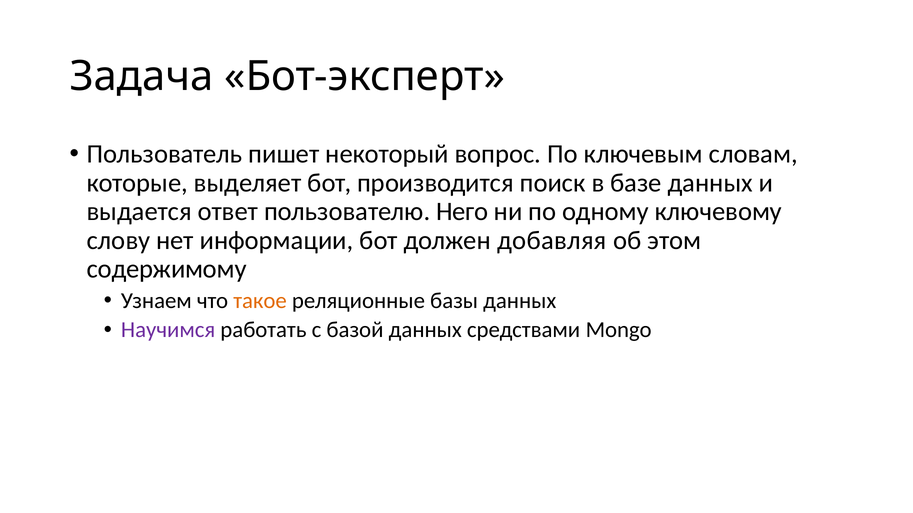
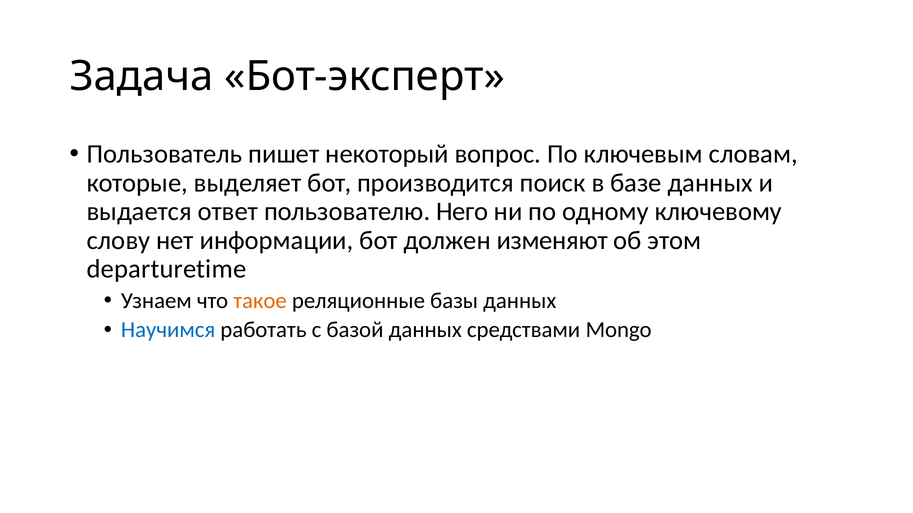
добавляя: добавляя -> изменяют
содержимому: содержимому -> departuretime
Научимся colour: purple -> blue
